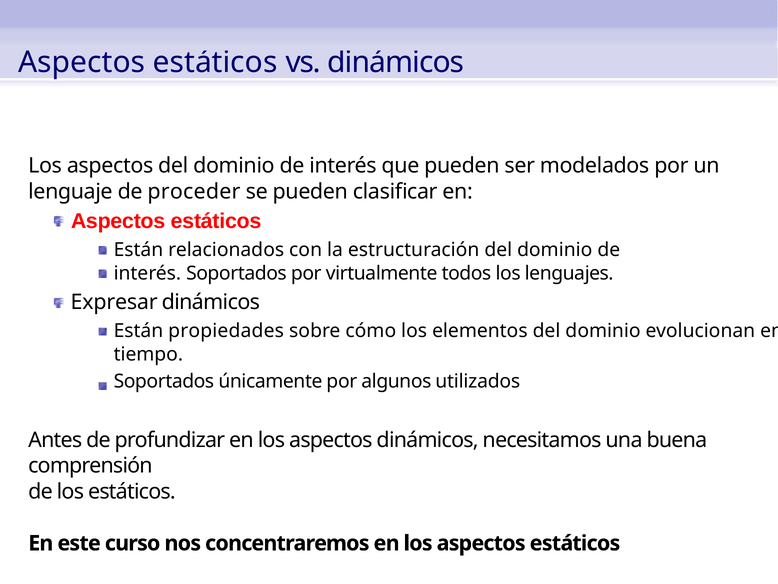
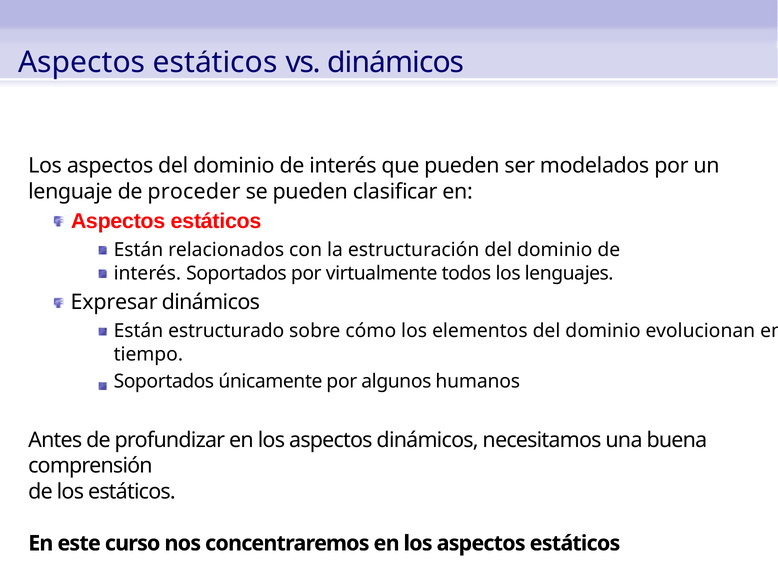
propiedades: propiedades -> estructurado
utilizados: utilizados -> humanos
